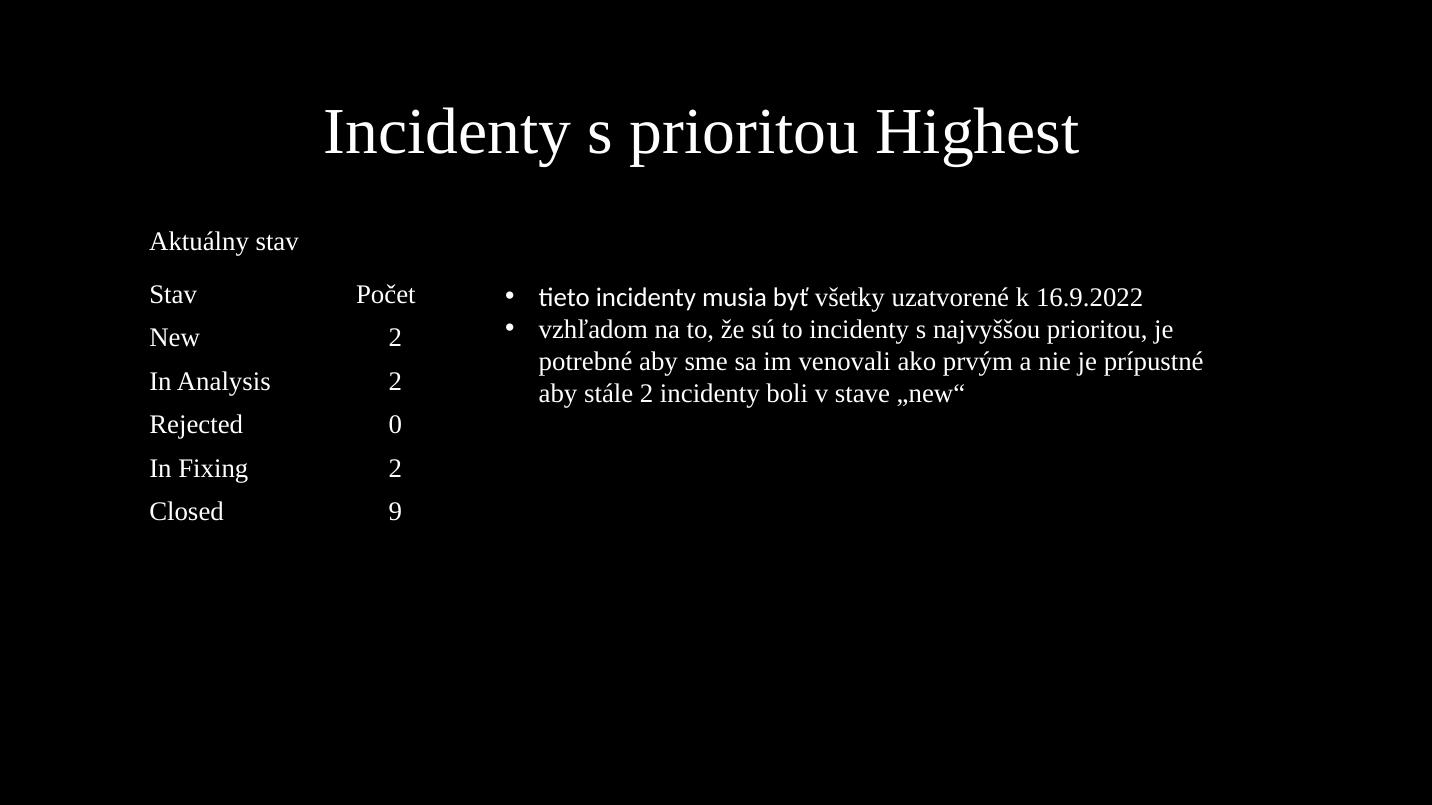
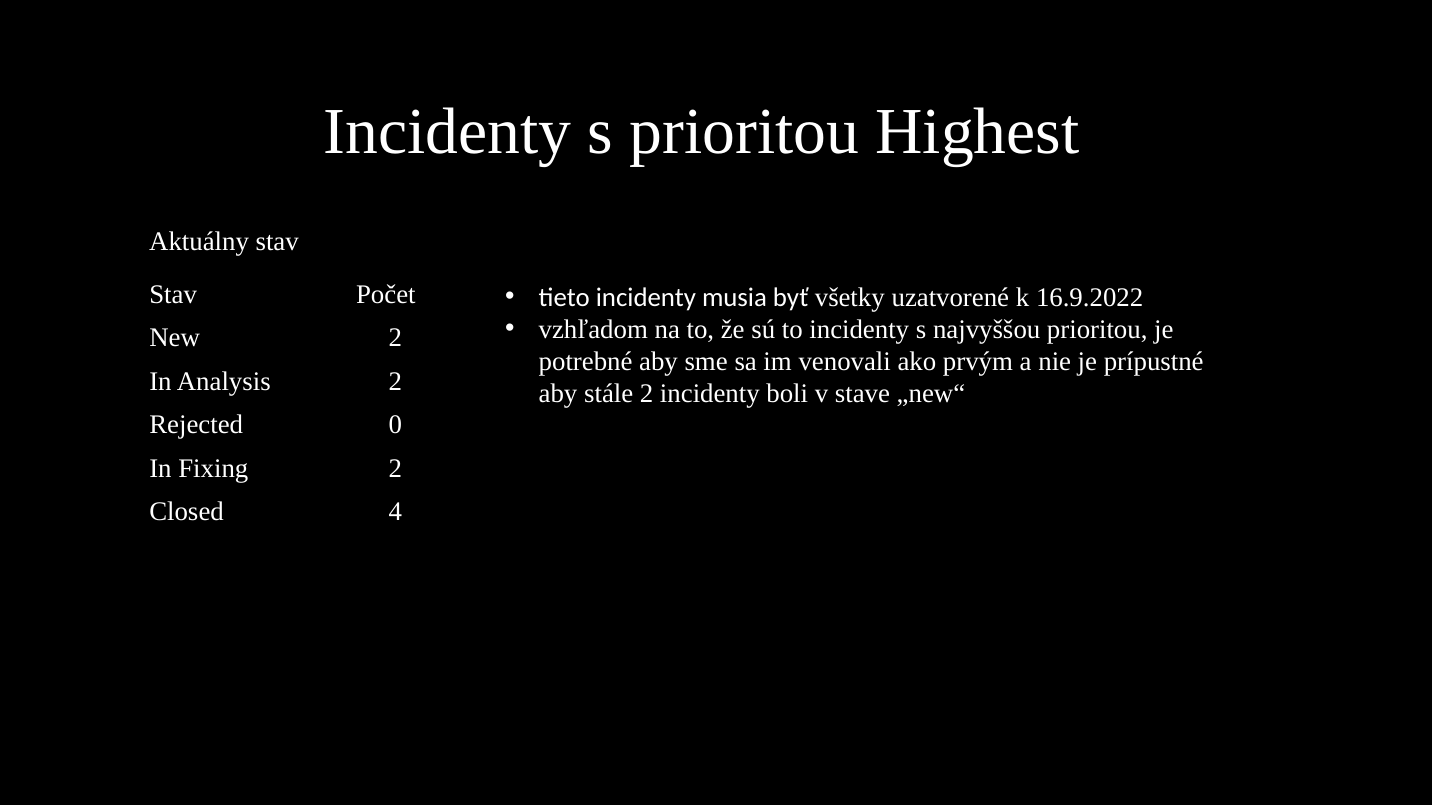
9: 9 -> 4
